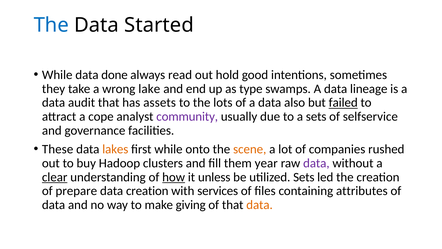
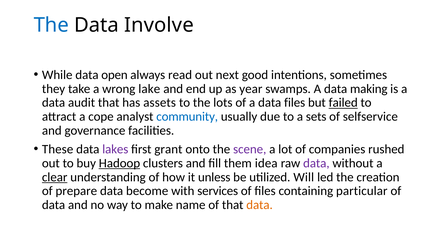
Started: Started -> Involve
done: done -> open
hold: hold -> next
type: type -> year
lineage: lineage -> making
data also: also -> files
community colour: purple -> blue
lakes colour: orange -> purple
first while: while -> grant
scene colour: orange -> purple
Hadoop underline: none -> present
year: year -> idea
how underline: present -> none
utilized Sets: Sets -> Will
data creation: creation -> become
attributes: attributes -> particular
giving: giving -> name
